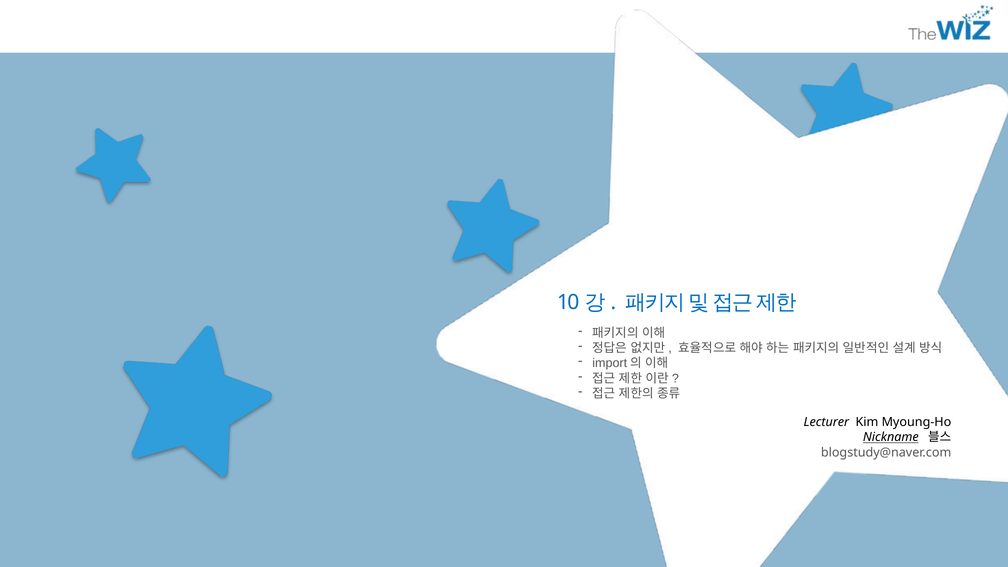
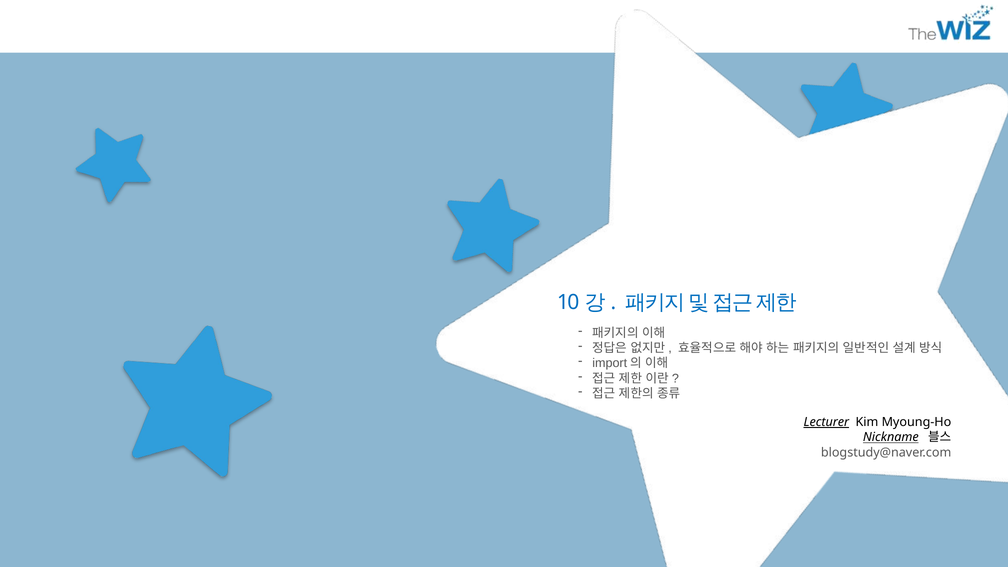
Lecturer underline: none -> present
